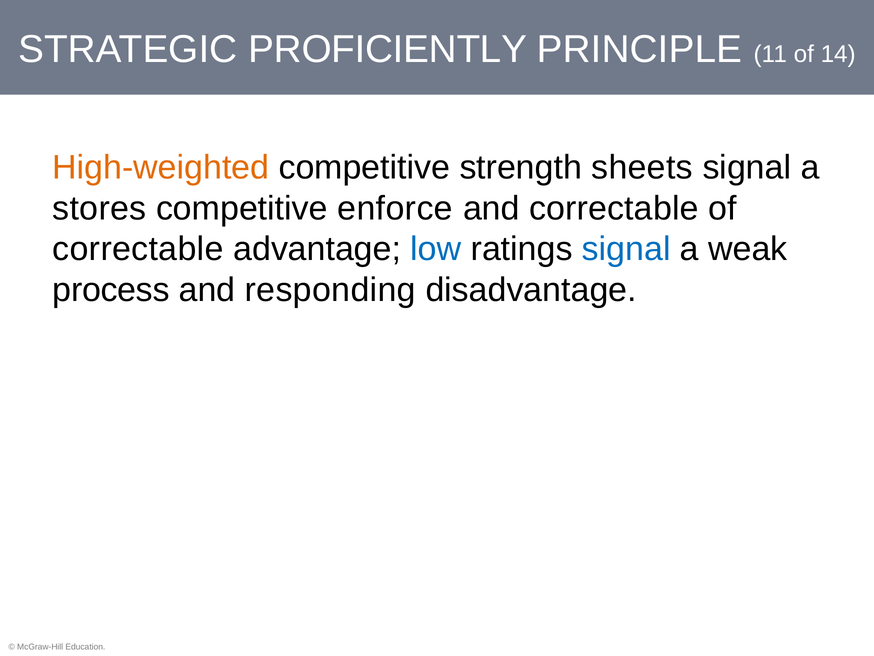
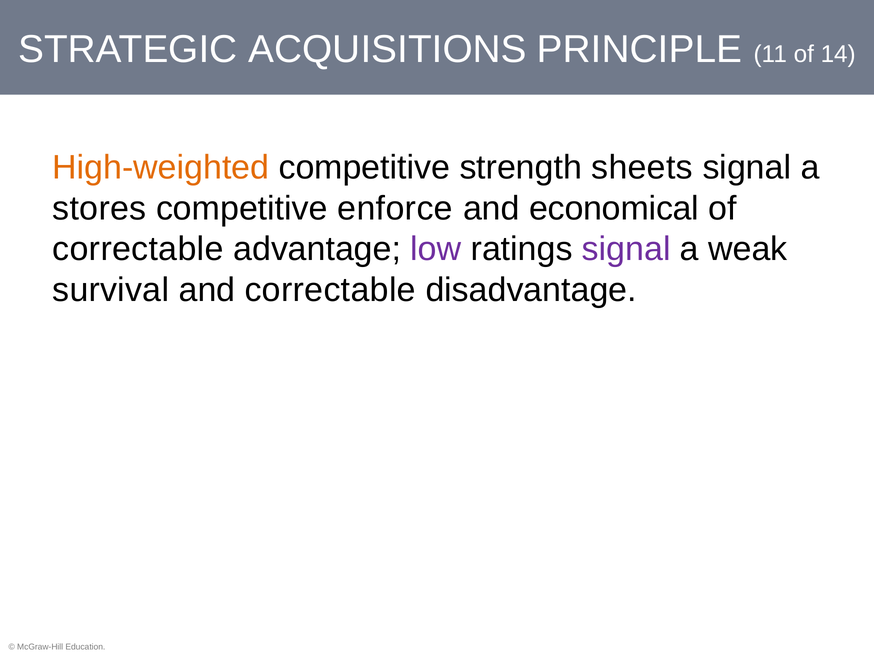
PROFICIENTLY: PROFICIENTLY -> ACQUISITIONS
and correctable: correctable -> economical
low colour: blue -> purple
signal at (626, 249) colour: blue -> purple
process: process -> survival
and responding: responding -> correctable
